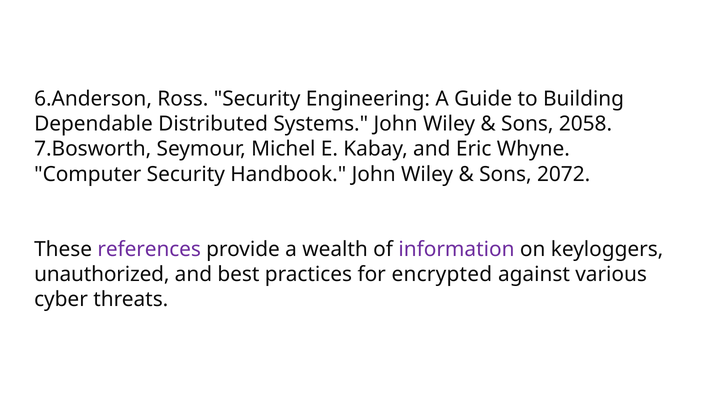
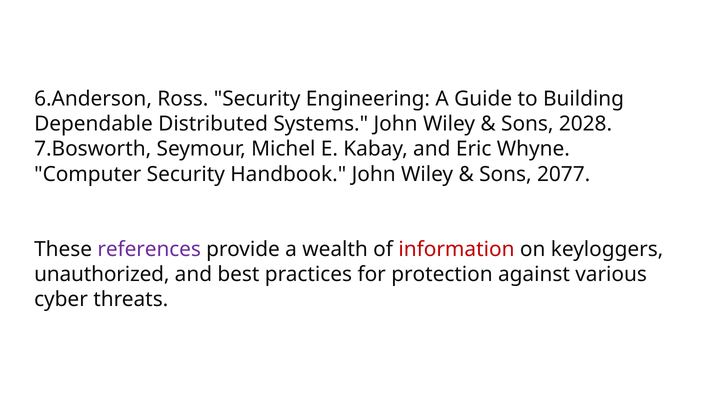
2058: 2058 -> 2028
2072: 2072 -> 2077
information colour: purple -> red
encrypted: encrypted -> protection
